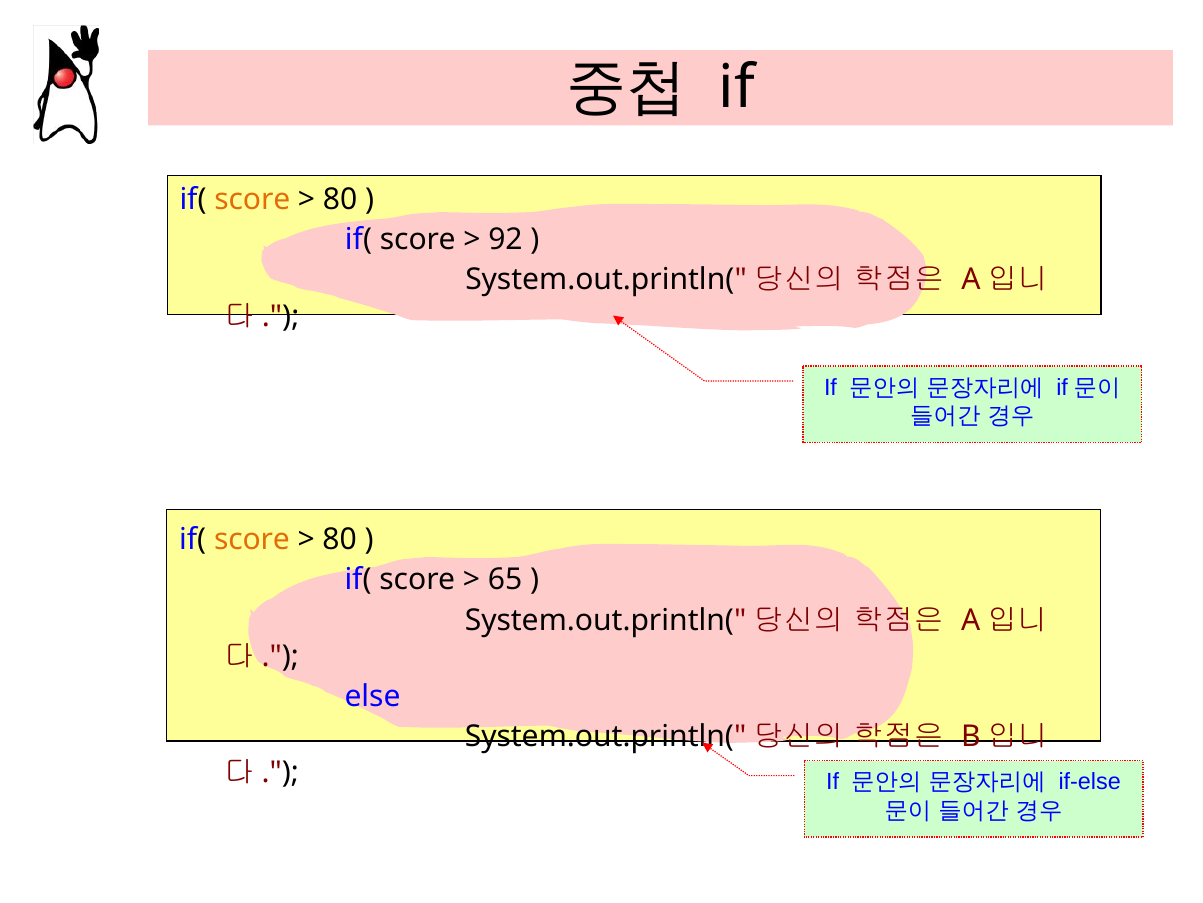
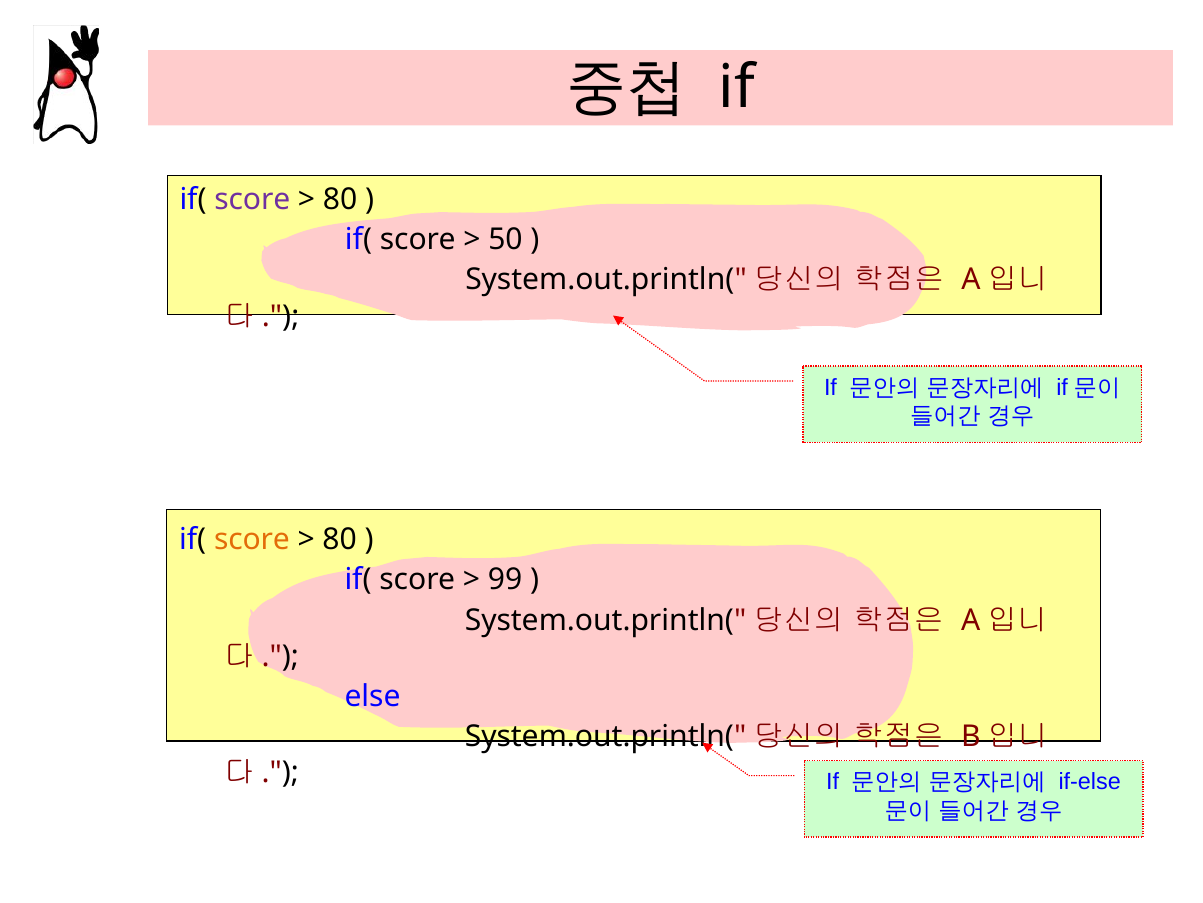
score at (252, 200) colour: orange -> purple
92: 92 -> 50
65: 65 -> 99
